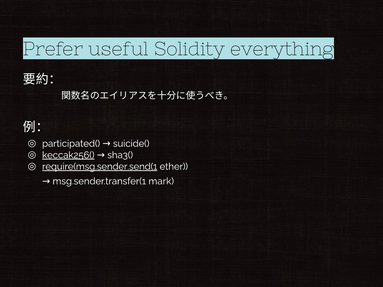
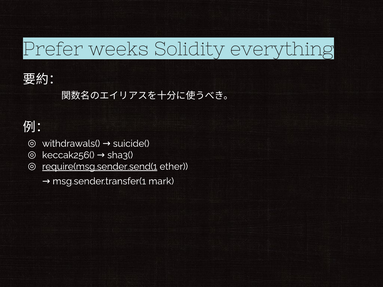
useful: useful -> weeks
participated(: participated( -> withdrawals(
keccak256( underline: present -> none
